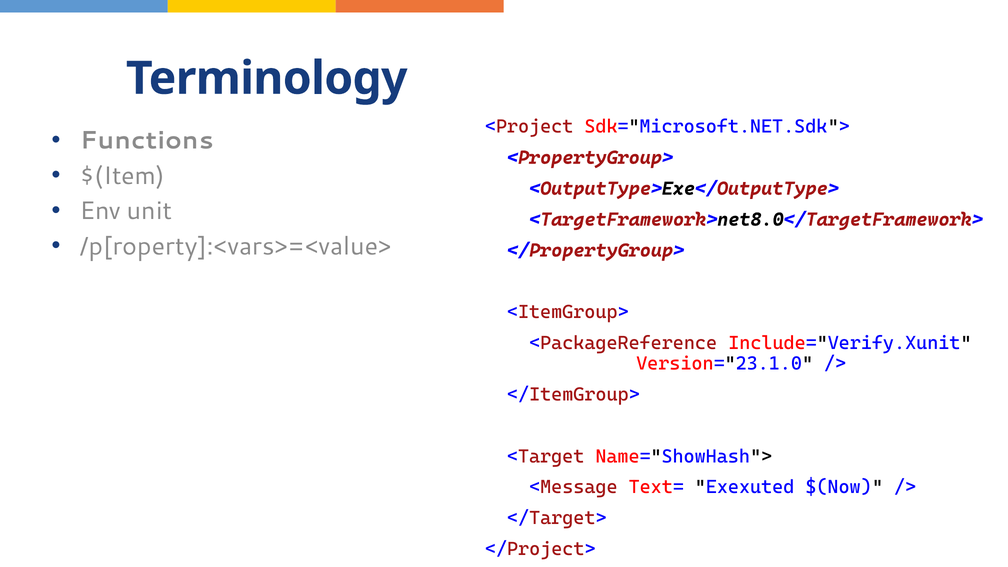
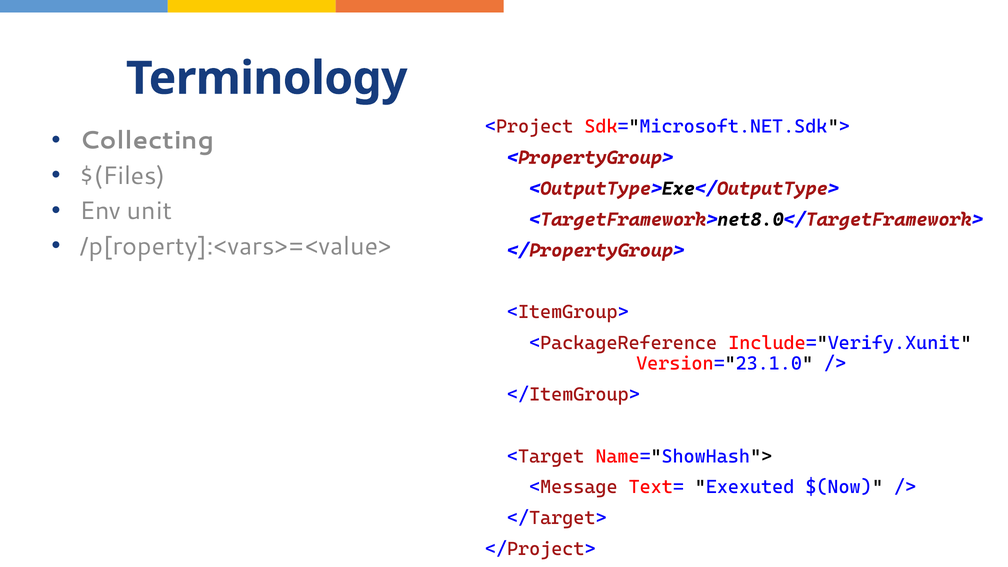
Functions: Functions -> Collecting
$(Item: $(Item -> $(Files
